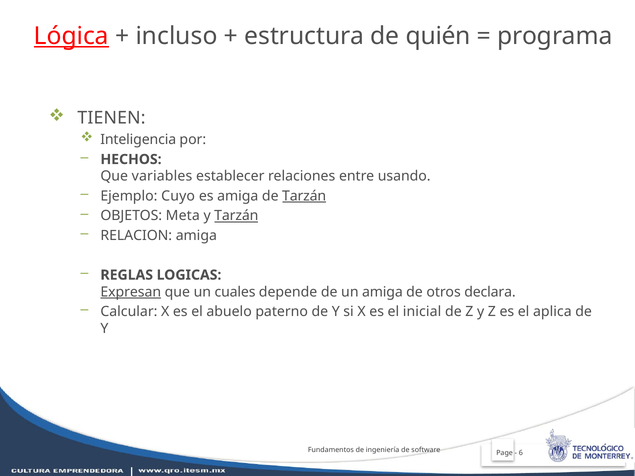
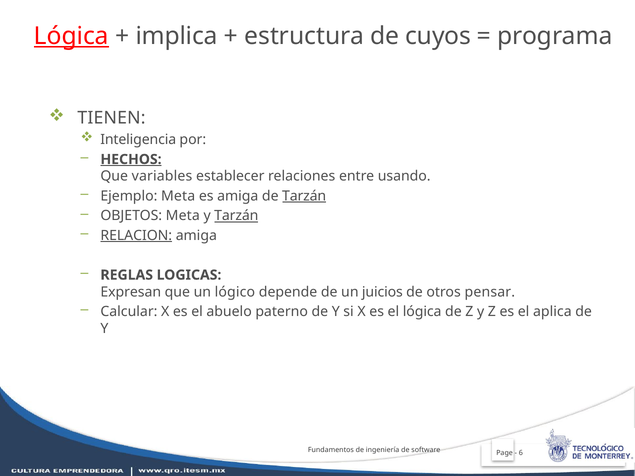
incluso: incluso -> implica
quién: quién -> cuyos
HECHOS underline: none -> present
Ejemplo Cuyo: Cuyo -> Meta
RELACION underline: none -> present
Expresan underline: present -> none
cuales: cuales -> lógico
un amiga: amiga -> juicios
declara: declara -> pensar
el inicial: inicial -> lógica
